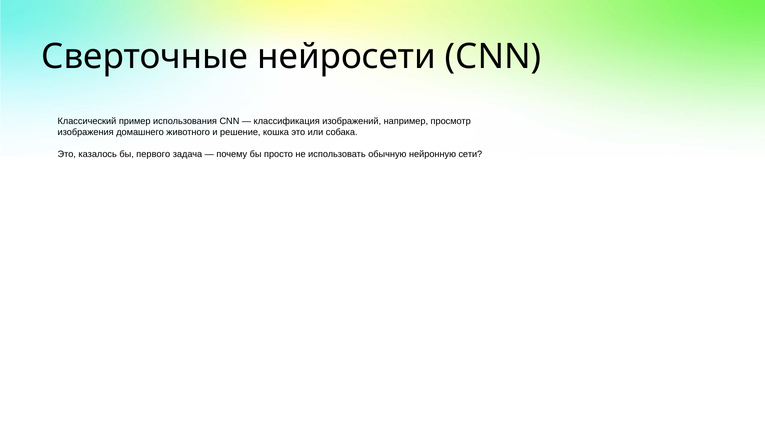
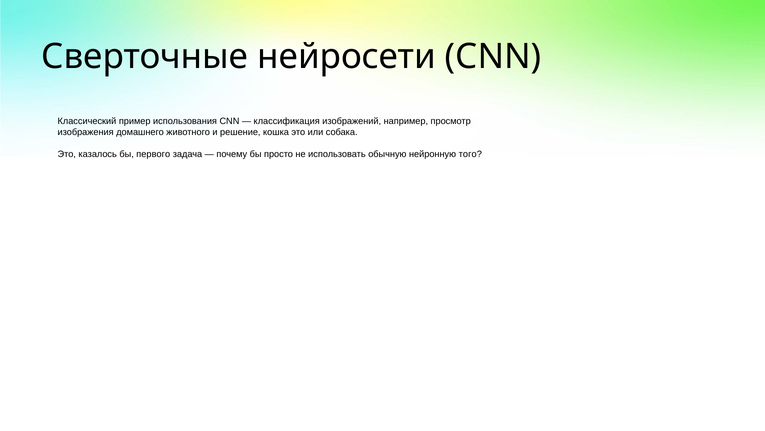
сети: сети -> того
